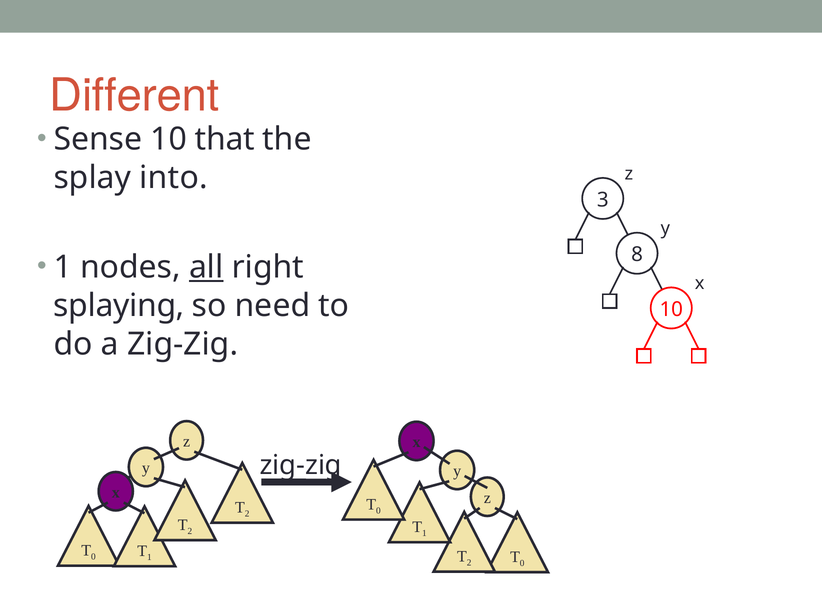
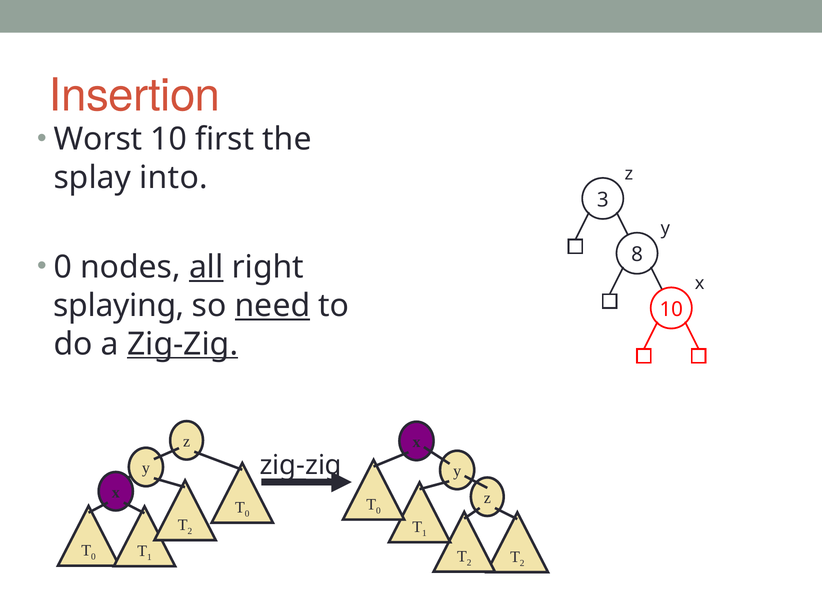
Different: Different -> Insertion
Sense: Sense -> Worst
that: that -> first
1 at (63, 268): 1 -> 0
need underline: none -> present
Zig-Zig at (183, 344) underline: none -> present
2 at (247, 514): 2 -> 0
0 at (522, 564): 0 -> 2
